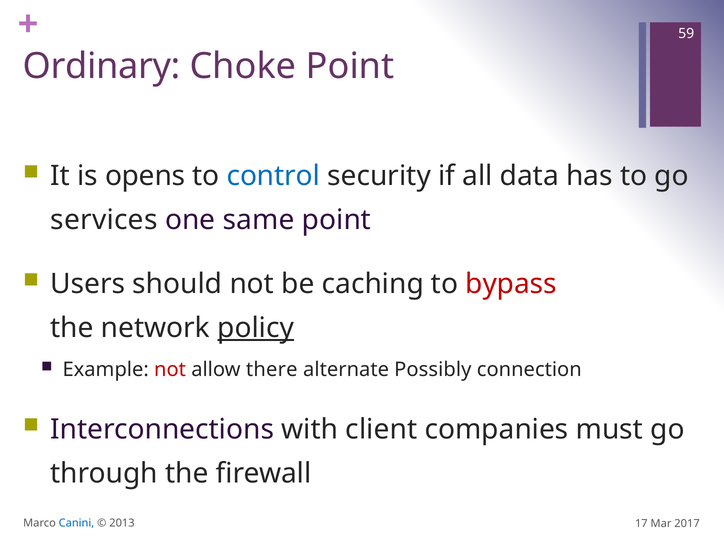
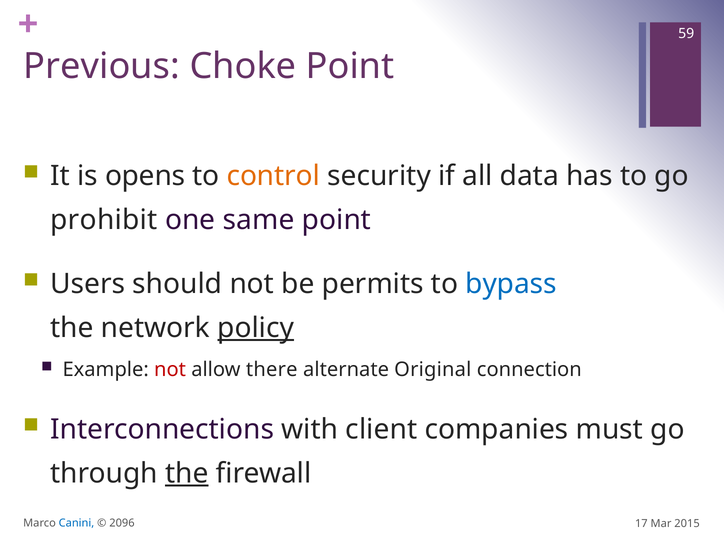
Ordinary: Ordinary -> Previous
control colour: blue -> orange
services: services -> prohibit
caching: caching -> permits
bypass colour: red -> blue
Possibly: Possibly -> Original
the at (187, 473) underline: none -> present
2013: 2013 -> 2096
2017: 2017 -> 2015
